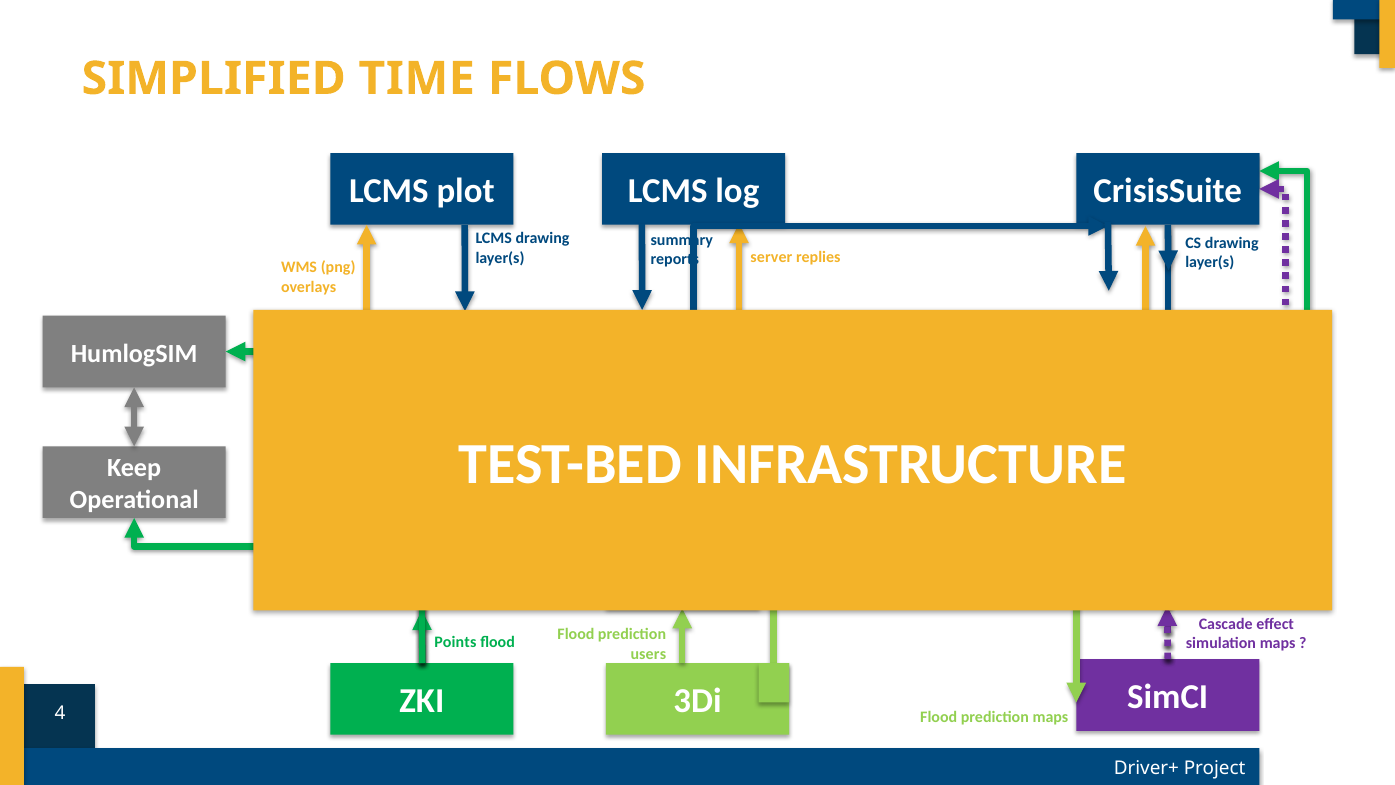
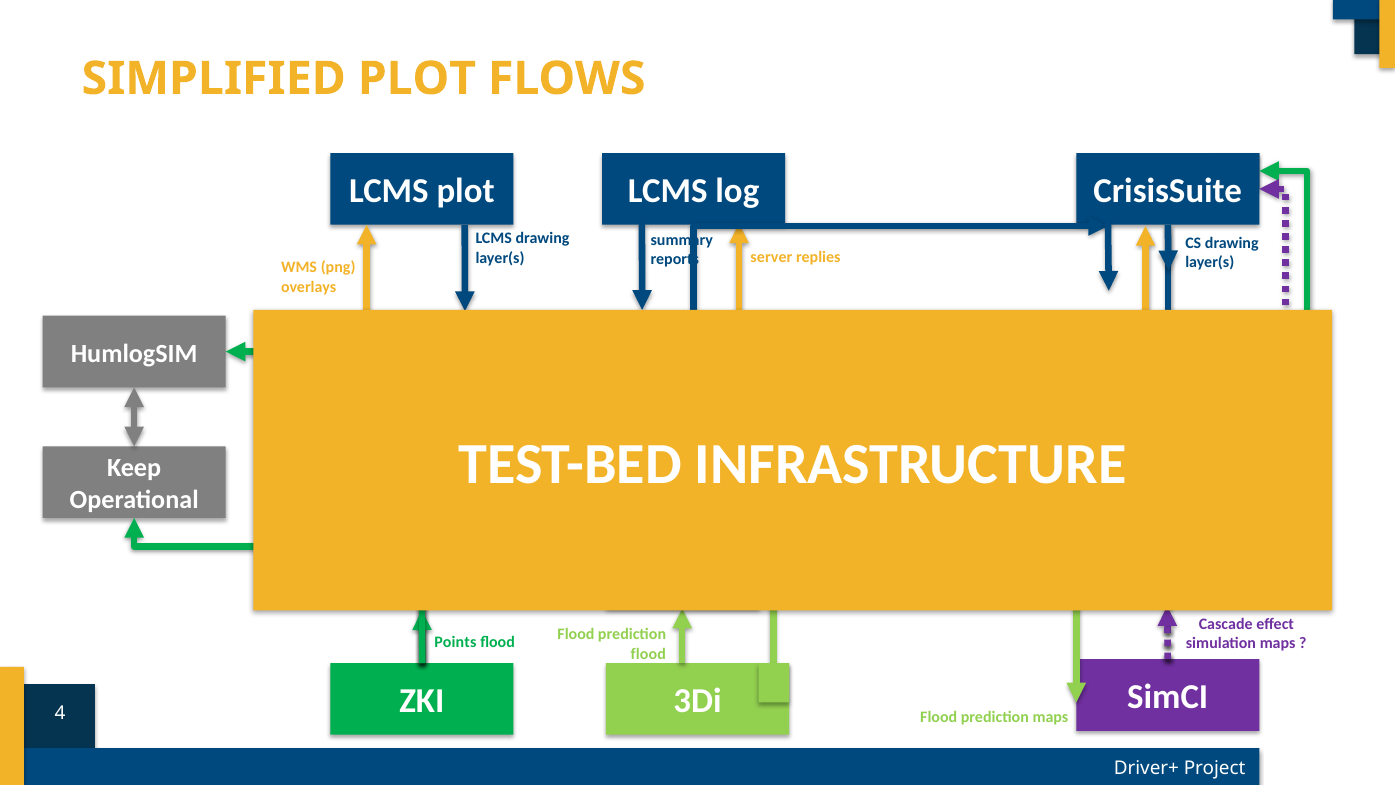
SIMPLIFIED TIME: TIME -> PLOT
users at (648, 654): users -> flood
